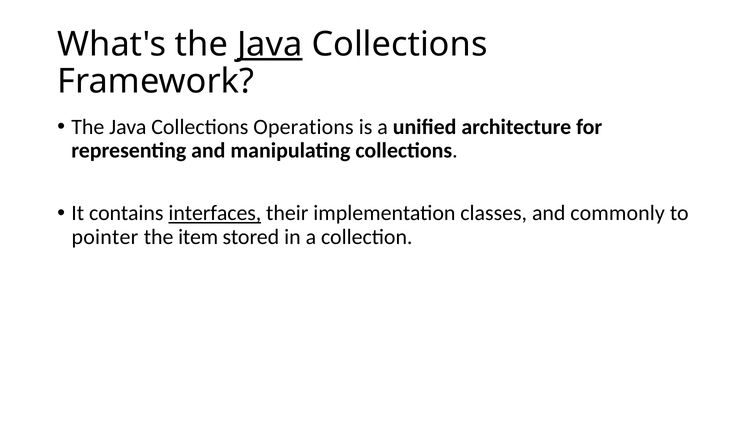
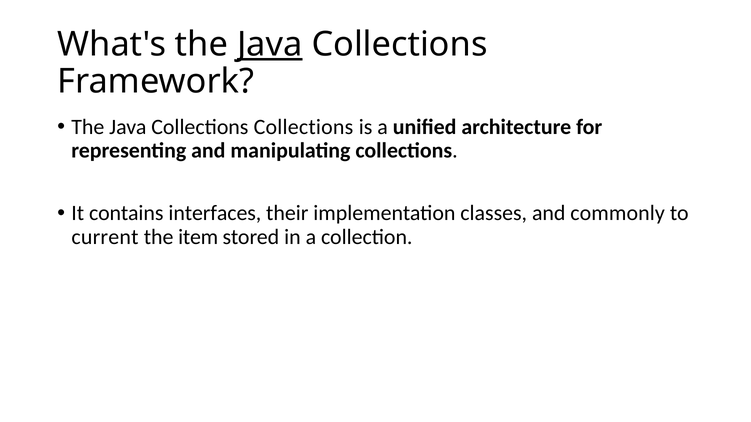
Collections Operations: Operations -> Collections
interfaces underline: present -> none
pointer: pointer -> current
